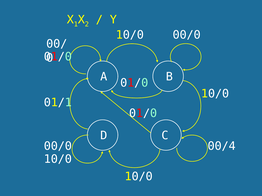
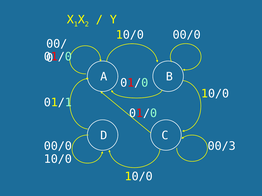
00/4: 00/4 -> 00/3
